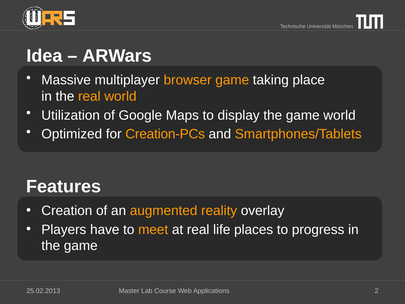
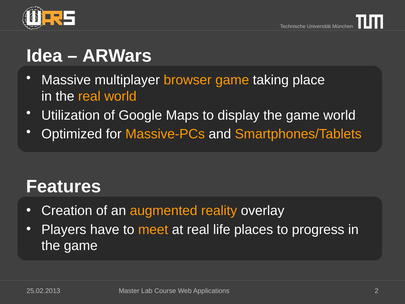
Creation-PCs: Creation-PCs -> Massive-PCs
